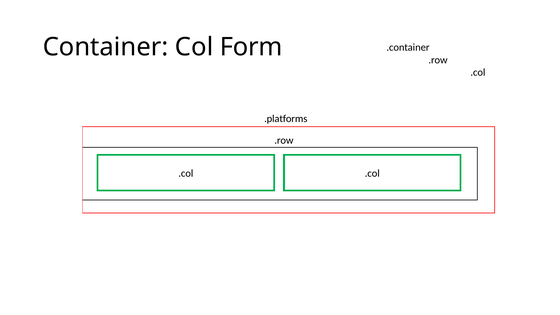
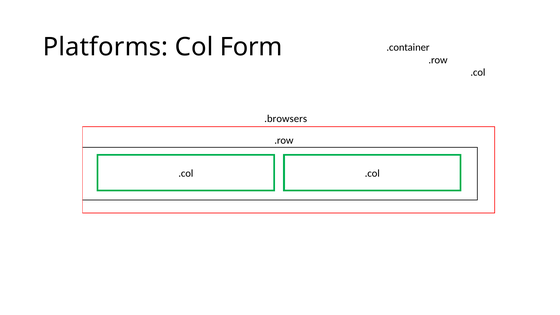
Container: Container -> Platforms
.platforms: .platforms -> .browsers
